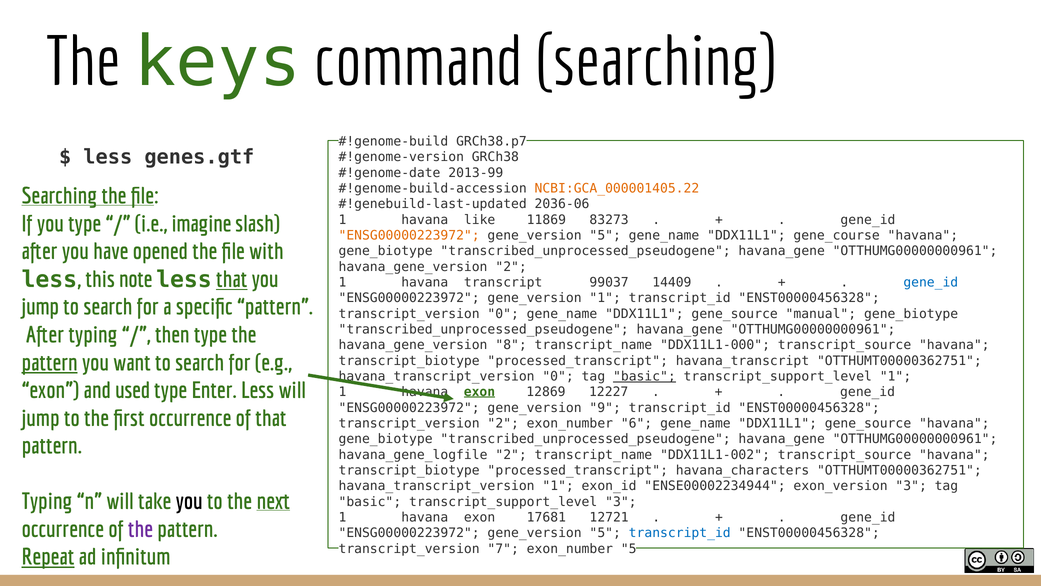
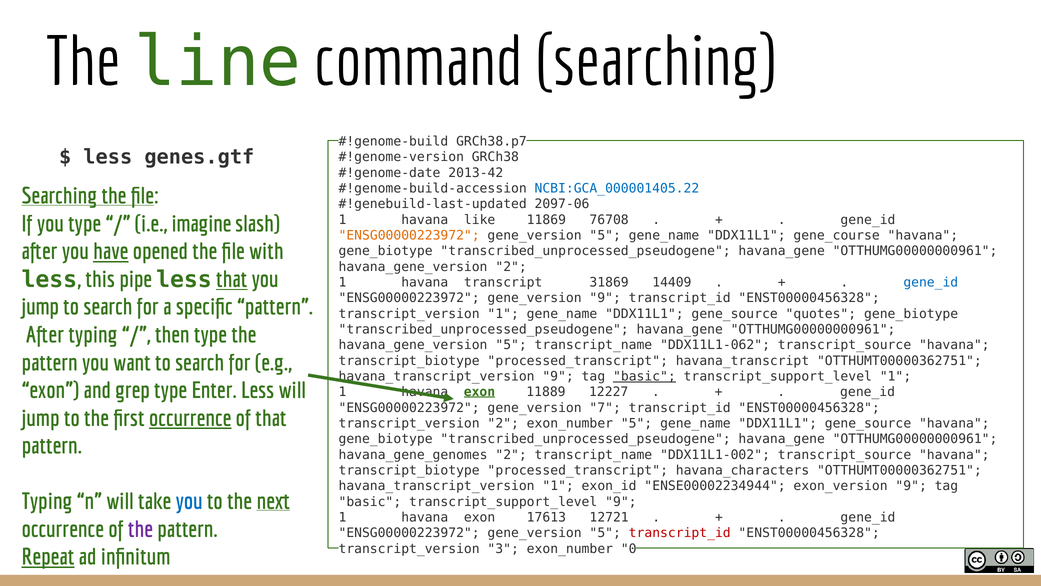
keys: keys -> line
2013-99: 2013-99 -> 2013-42
NCBI:GCA_000001405.22 colour: orange -> blue
2036-06: 2036-06 -> 2097-06
83273: 83273 -> 76708
have underline: none -> present
note: note -> pipe
99037: 99037 -> 31869
gene_version 1: 1 -> 9
transcript_version 0: 0 -> 1
manual: manual -> quotes
havana_gene_version 8: 8 -> 5
DDX11L1-000: DDX11L1-000 -> DDX11L1-062
pattern at (50, 363) underline: present -> none
havana_transcript_version 0: 0 -> 9
used: used -> grep
12869: 12869 -> 11889
9: 9 -> 7
occurrence at (190, 418) underline: none -> present
exon_number 6: 6 -> 5
havana_gene_logfile: havana_gene_logfile -> havana_gene_genomes
exon_version 3: 3 -> 9
you at (189, 501) colour: black -> blue
transcript_support_level 3: 3 -> 9
17681: 17681 -> 17613
transcript_id at (680, 533) colour: blue -> red
7: 7 -> 3
exon_number 5: 5 -> 0
